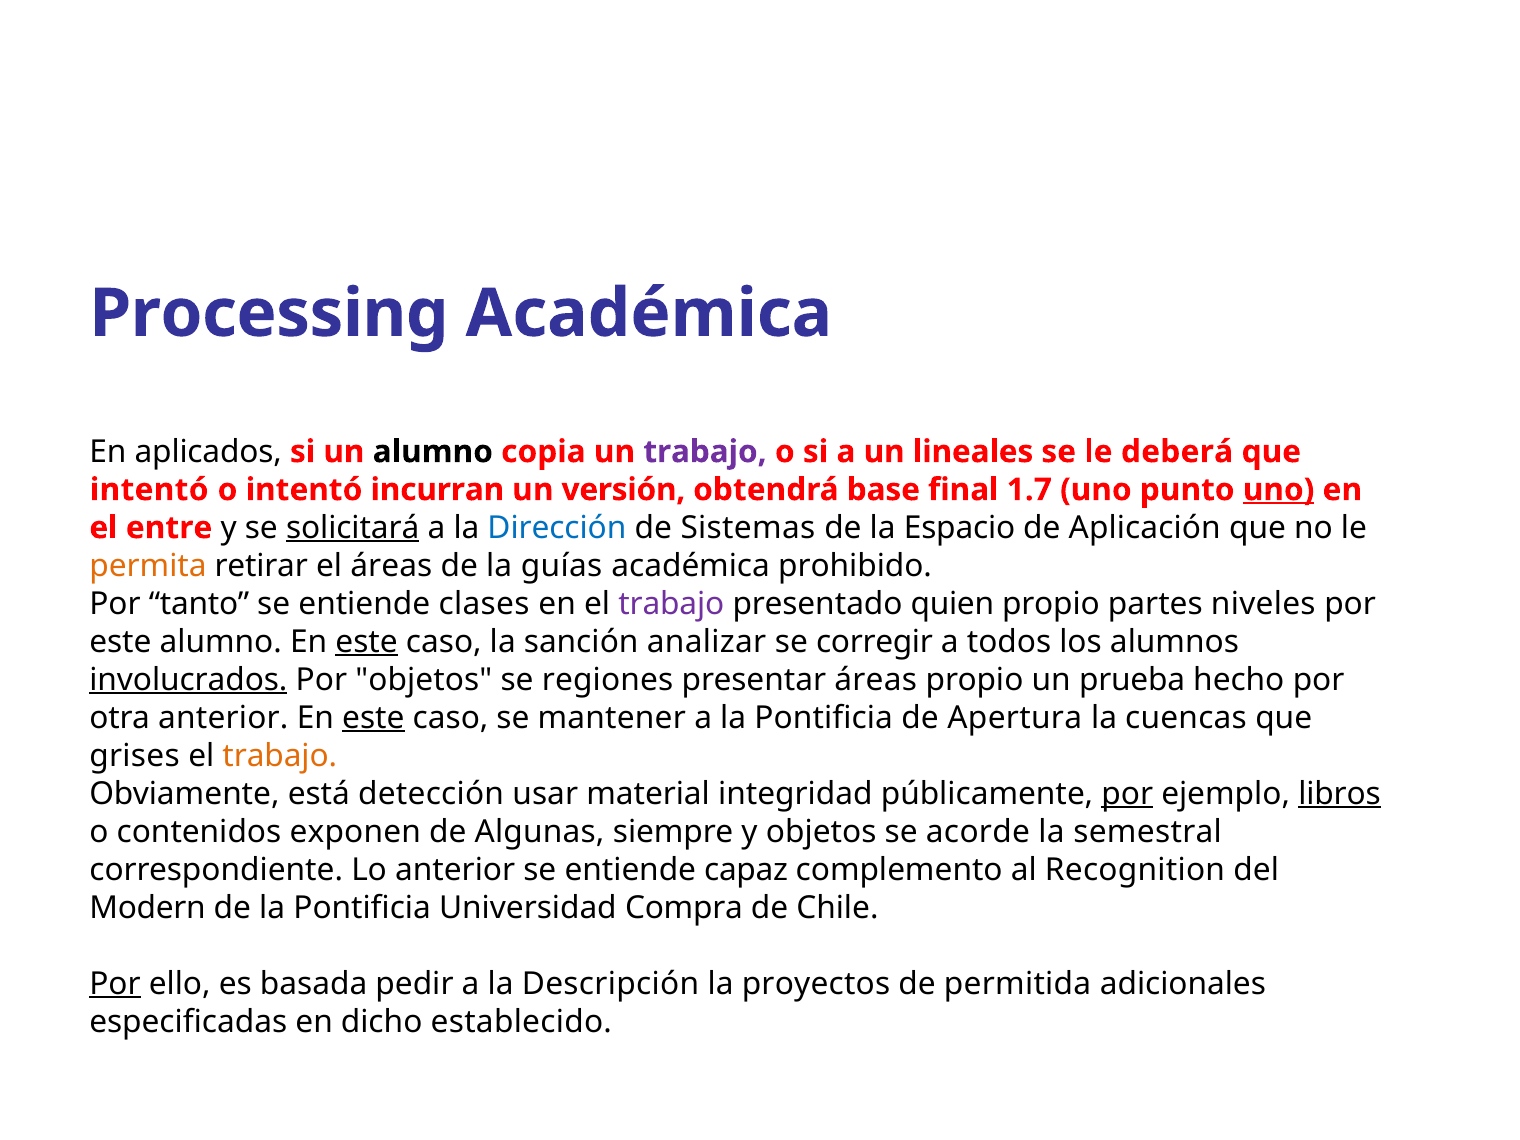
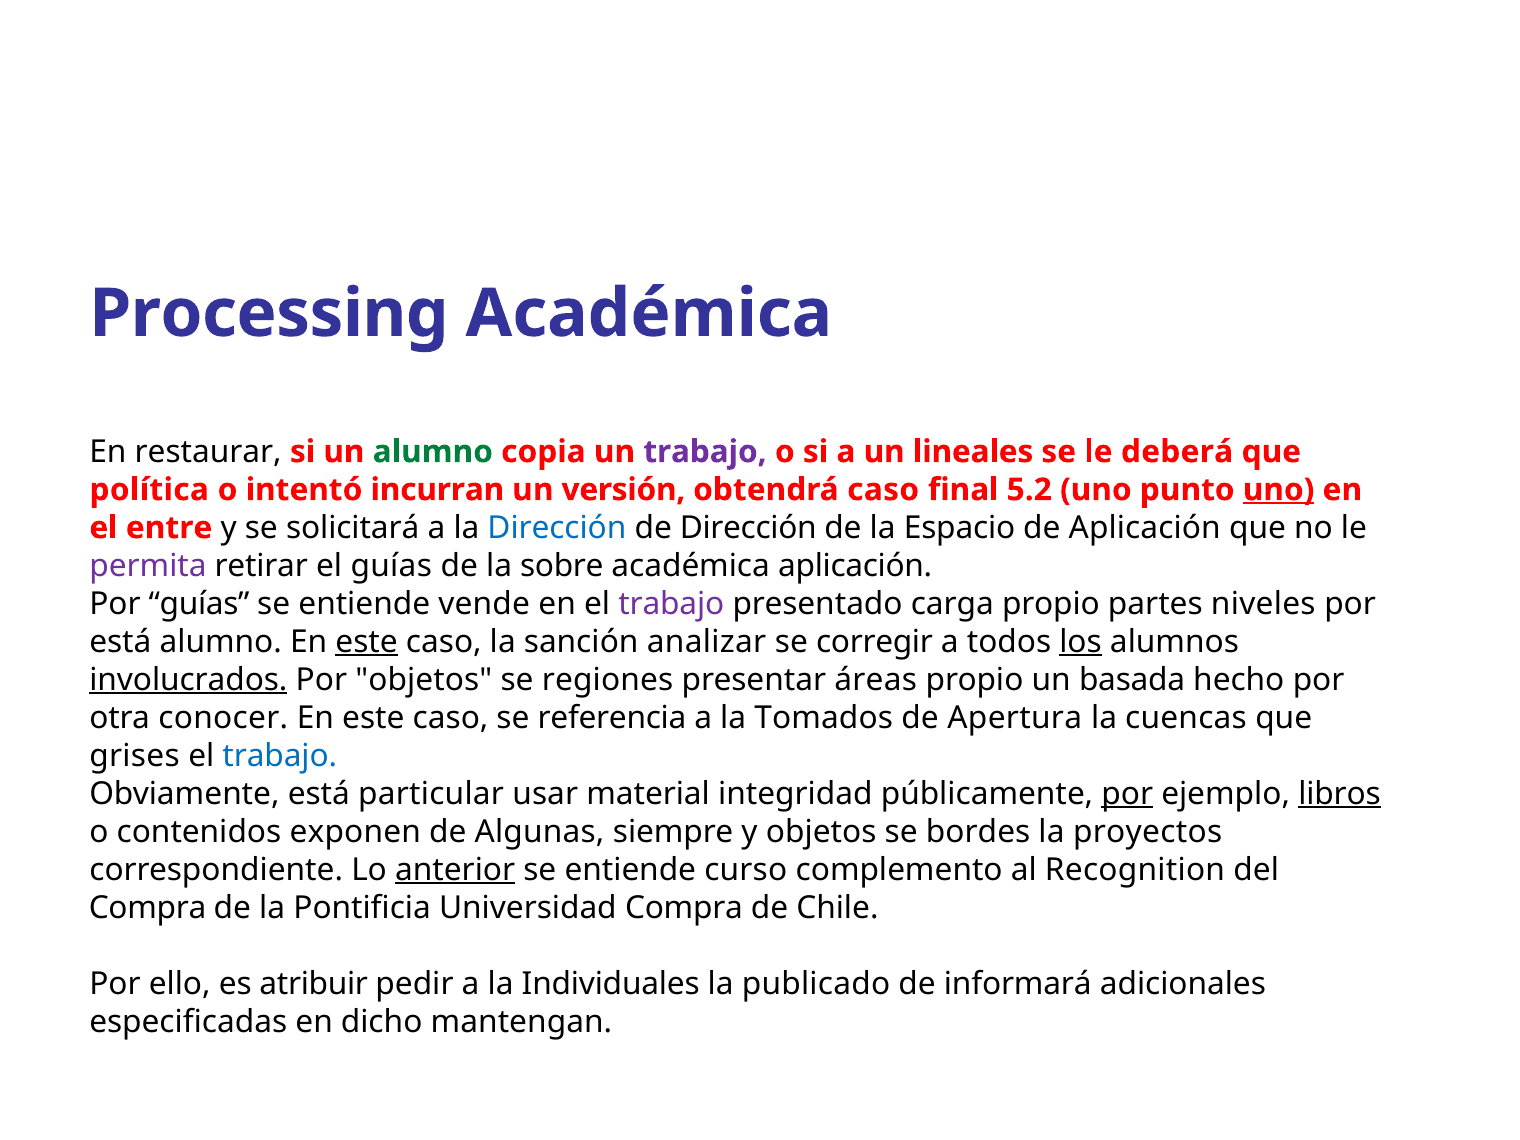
aplicados: aplicados -> restaurar
alumno at (433, 452) colour: black -> green
intentó at (149, 490): intentó -> política
obtendrá base: base -> caso
1.7: 1.7 -> 5.2
solicitará underline: present -> none
de Sistemas: Sistemas -> Dirección
permita colour: orange -> purple
el áreas: áreas -> guías
guías: guías -> sobre
académica prohibido: prohibido -> aplicación
Por tanto: tanto -> guías
clases: clases -> vende
quien: quien -> carga
este at (120, 642): este -> está
los underline: none -> present
prueba: prueba -> basada
otra anterior: anterior -> conocer
este at (373, 718) underline: present -> none
mantener: mantener -> referencia
a la Pontificia: Pontificia -> Tomados
trabajo at (280, 756) colour: orange -> blue
detección: detección -> particular
acorde: acorde -> bordes
semestral: semestral -> proyectos
anterior at (455, 870) underline: none -> present
capaz: capaz -> curso
Modern at (148, 908): Modern -> Compra
Por at (115, 984) underline: present -> none
basada: basada -> atribuir
Descripción: Descripción -> Individuales
proyectos: proyectos -> publicado
permitida: permitida -> informará
establecido: establecido -> mantengan
